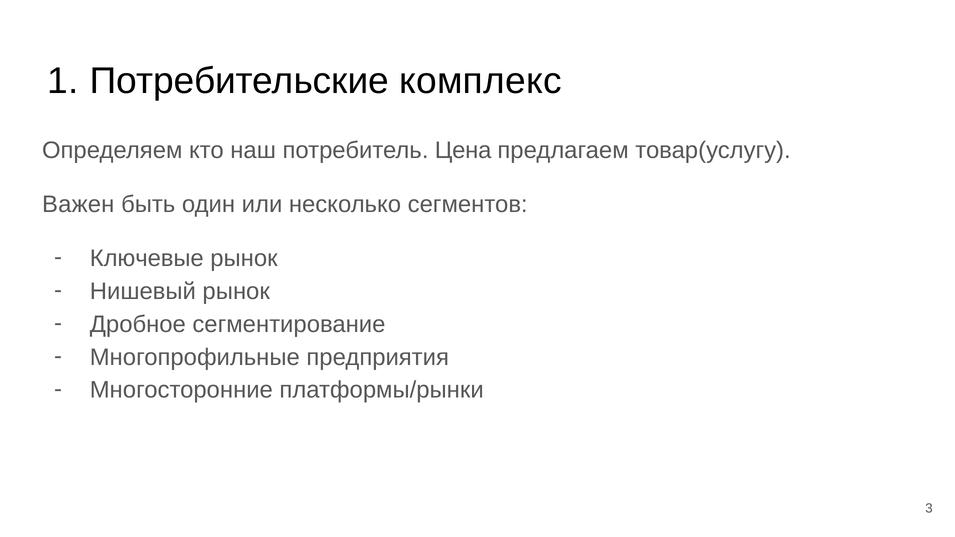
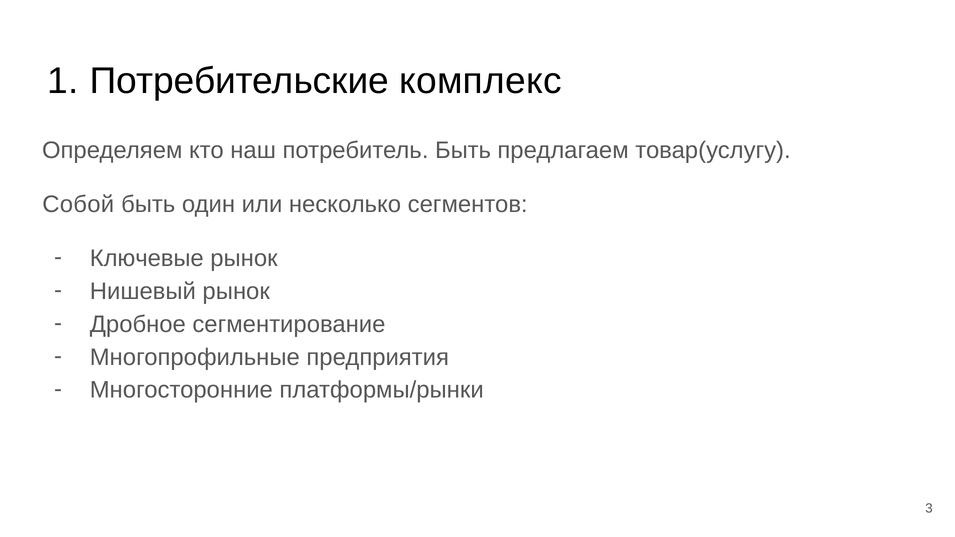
потребитель Цена: Цена -> Быть
Важен: Важен -> Собой
